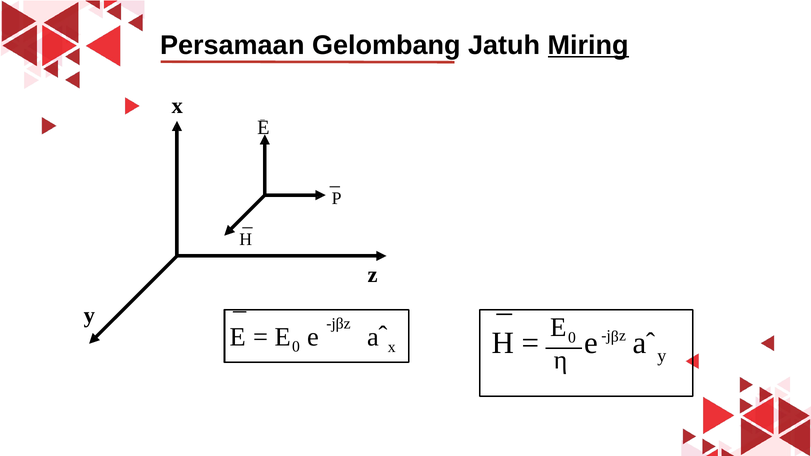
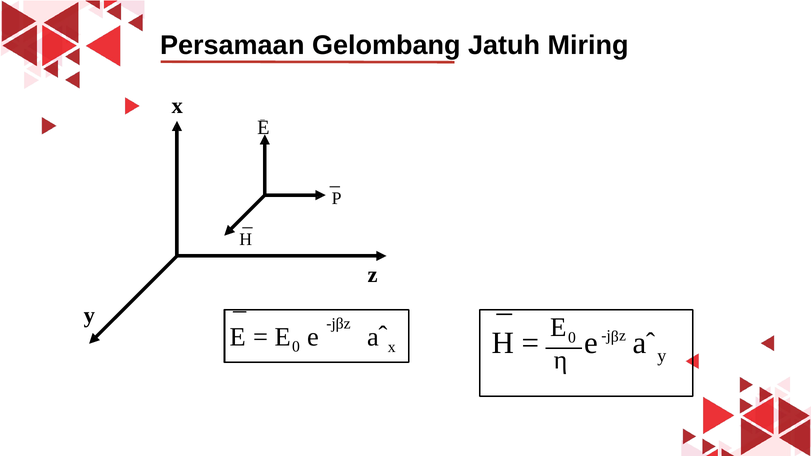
Miring underline: present -> none
